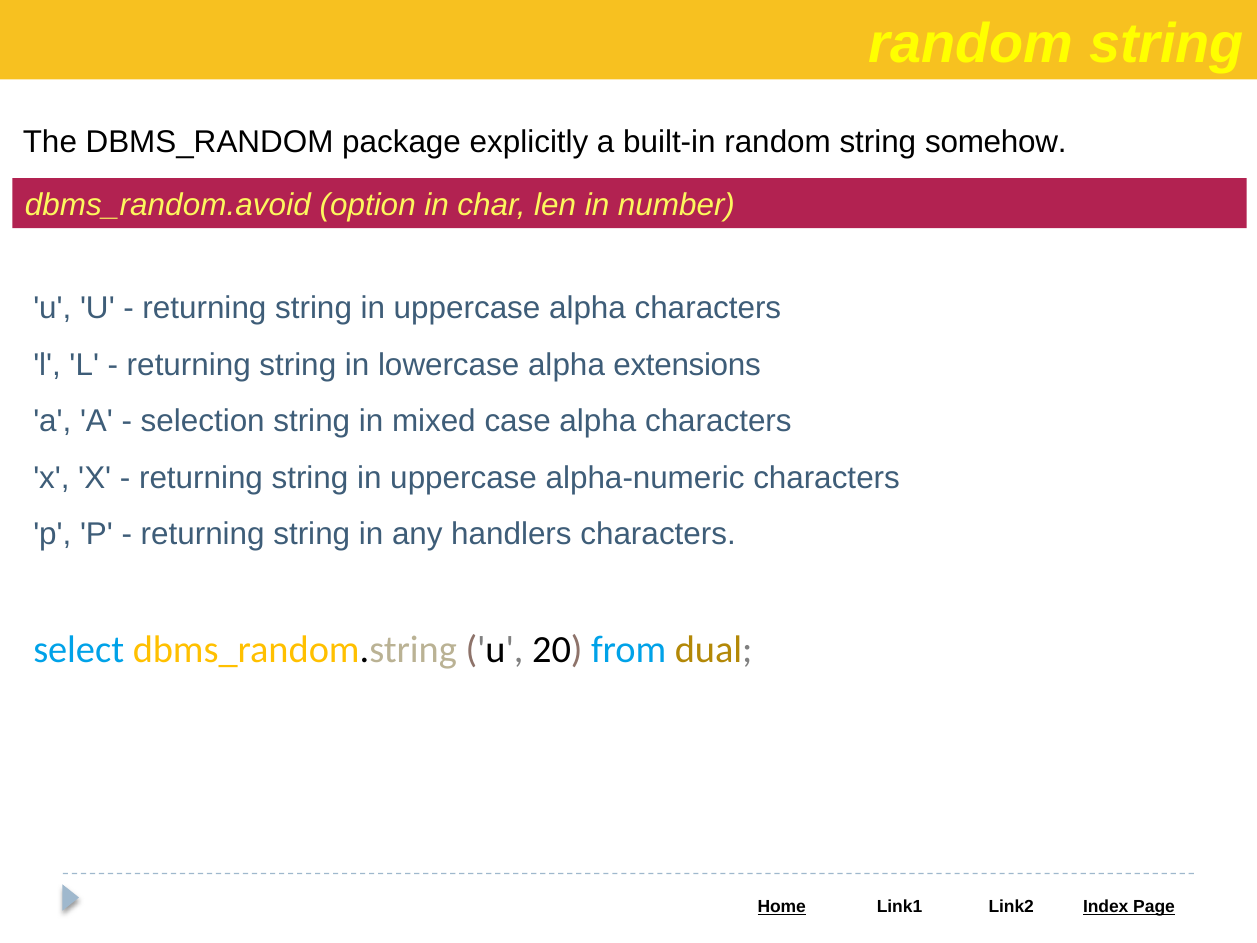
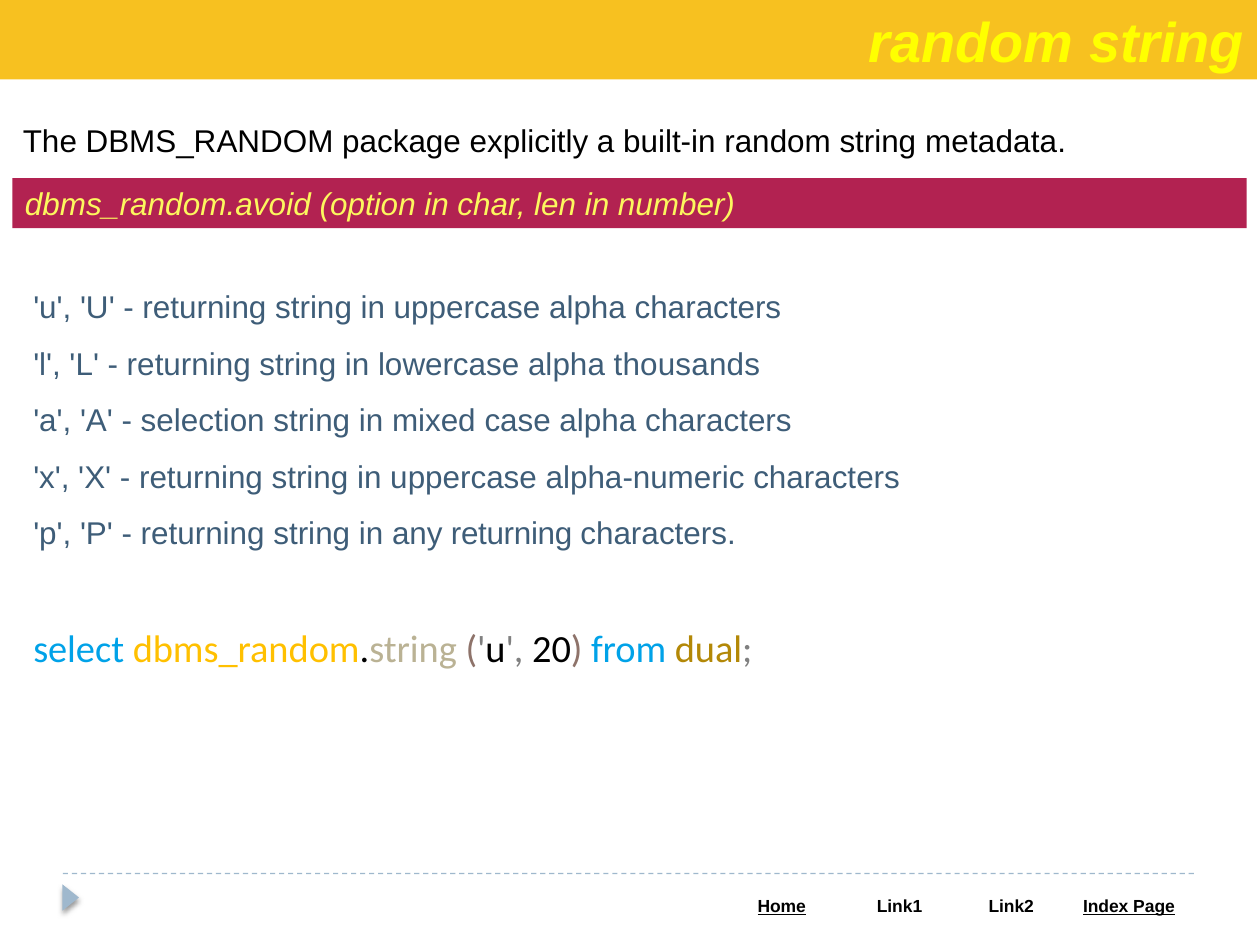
somehow: somehow -> metadata
extensions: extensions -> thousands
any handlers: handlers -> returning
